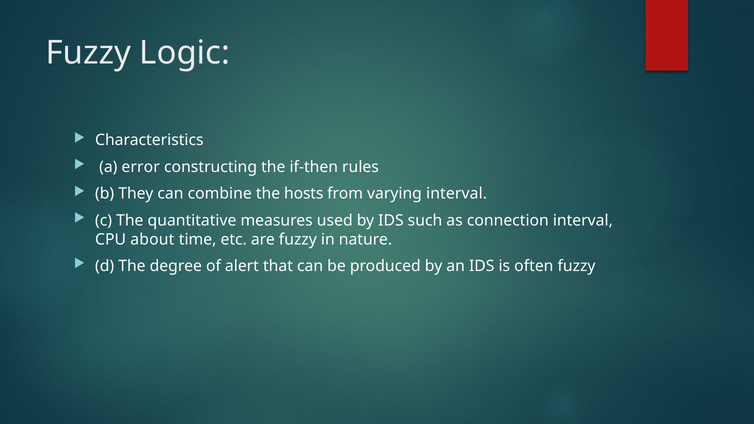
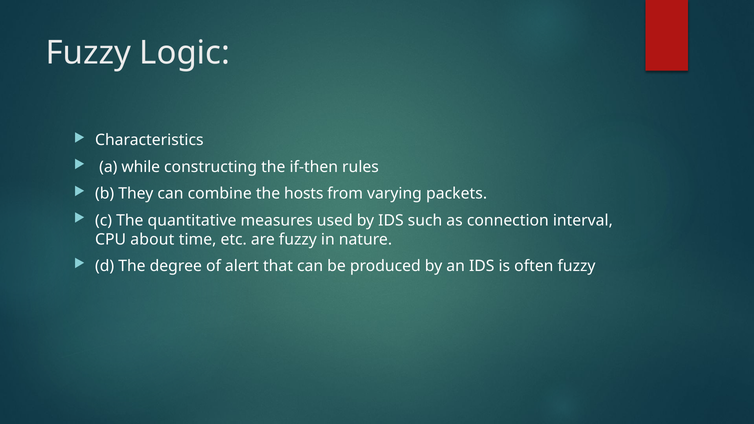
error: error -> while
varying interval: interval -> packets
